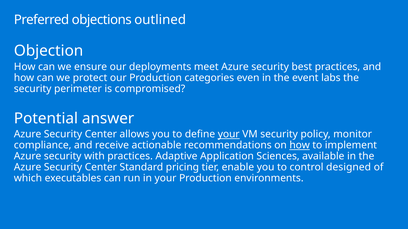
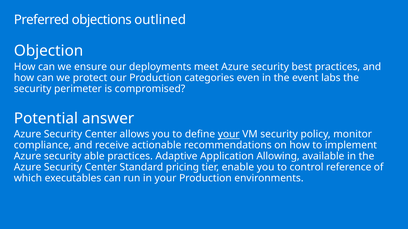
how at (300, 146) underline: present -> none
with: with -> able
Sciences: Sciences -> Allowing
designed: designed -> reference
